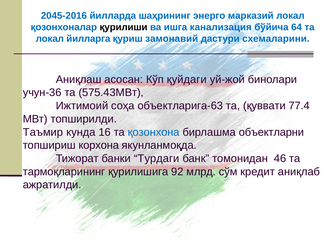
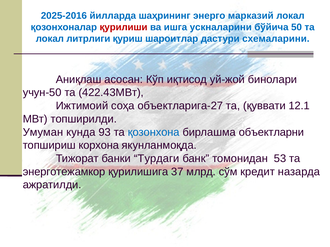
2045-2016: 2045-2016 -> 2025-2016
қурилиши colour: black -> red
канализация: канализация -> ускналарини
64: 64 -> 50
йилларга: йилларга -> литрлиги
замонавий: замонавий -> шароитлар
қуйдаги: қуйдаги -> иқтисод
учун-36: учун-36 -> учун-50
575.43МВт: 575.43МВт -> 422.43МВт
объектларига-63: объектларига-63 -> объектларига-27
77.4: 77.4 -> 12.1
Таъмир: Таъмир -> Умуман
16: 16 -> 93
46: 46 -> 53
тармоқларининг: тармоқларининг -> энерготежамкор
92: 92 -> 37
аниқлаб: аниқлаб -> назарда
